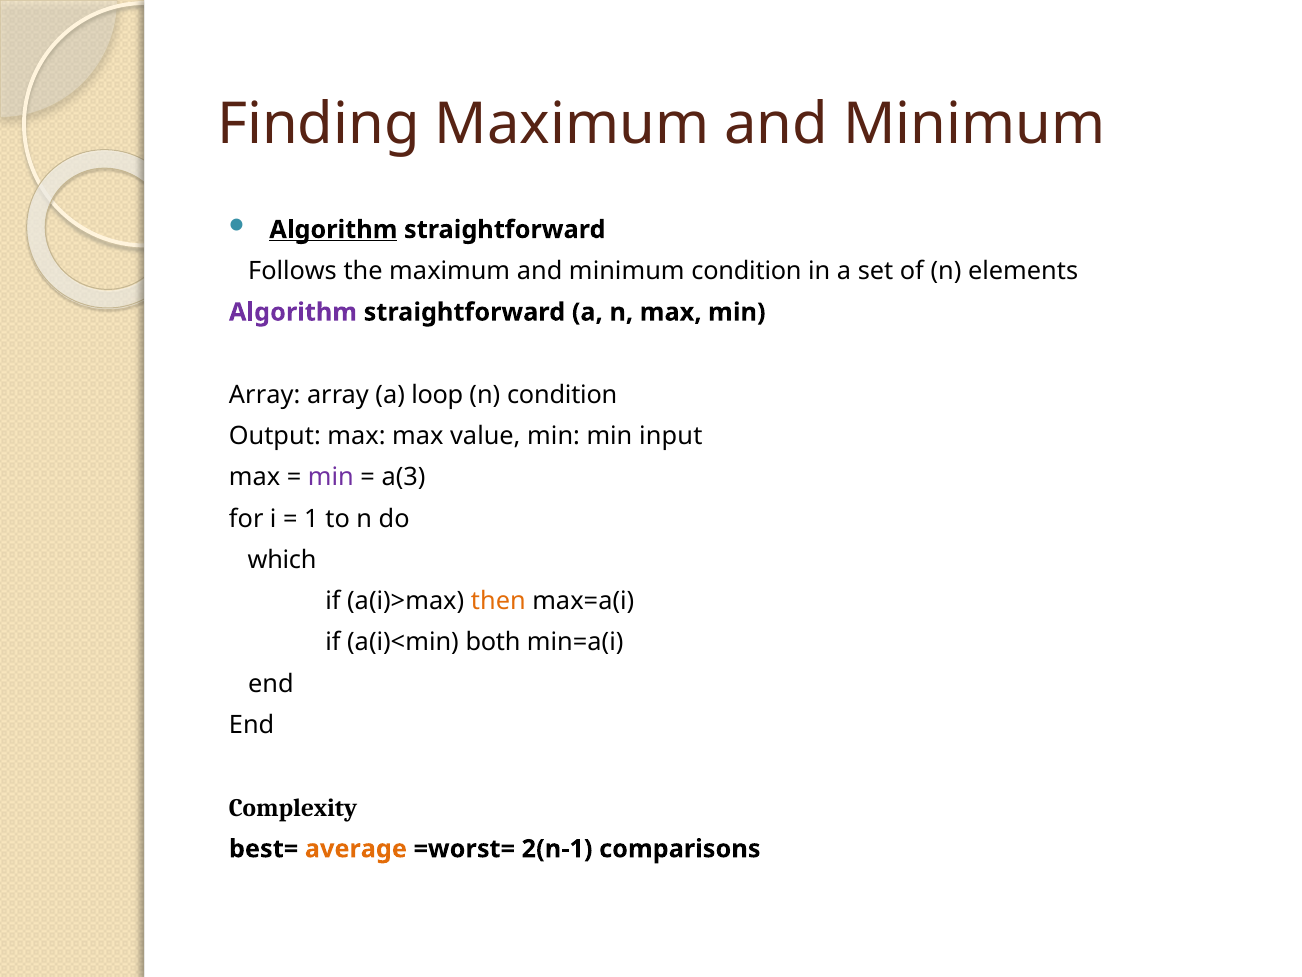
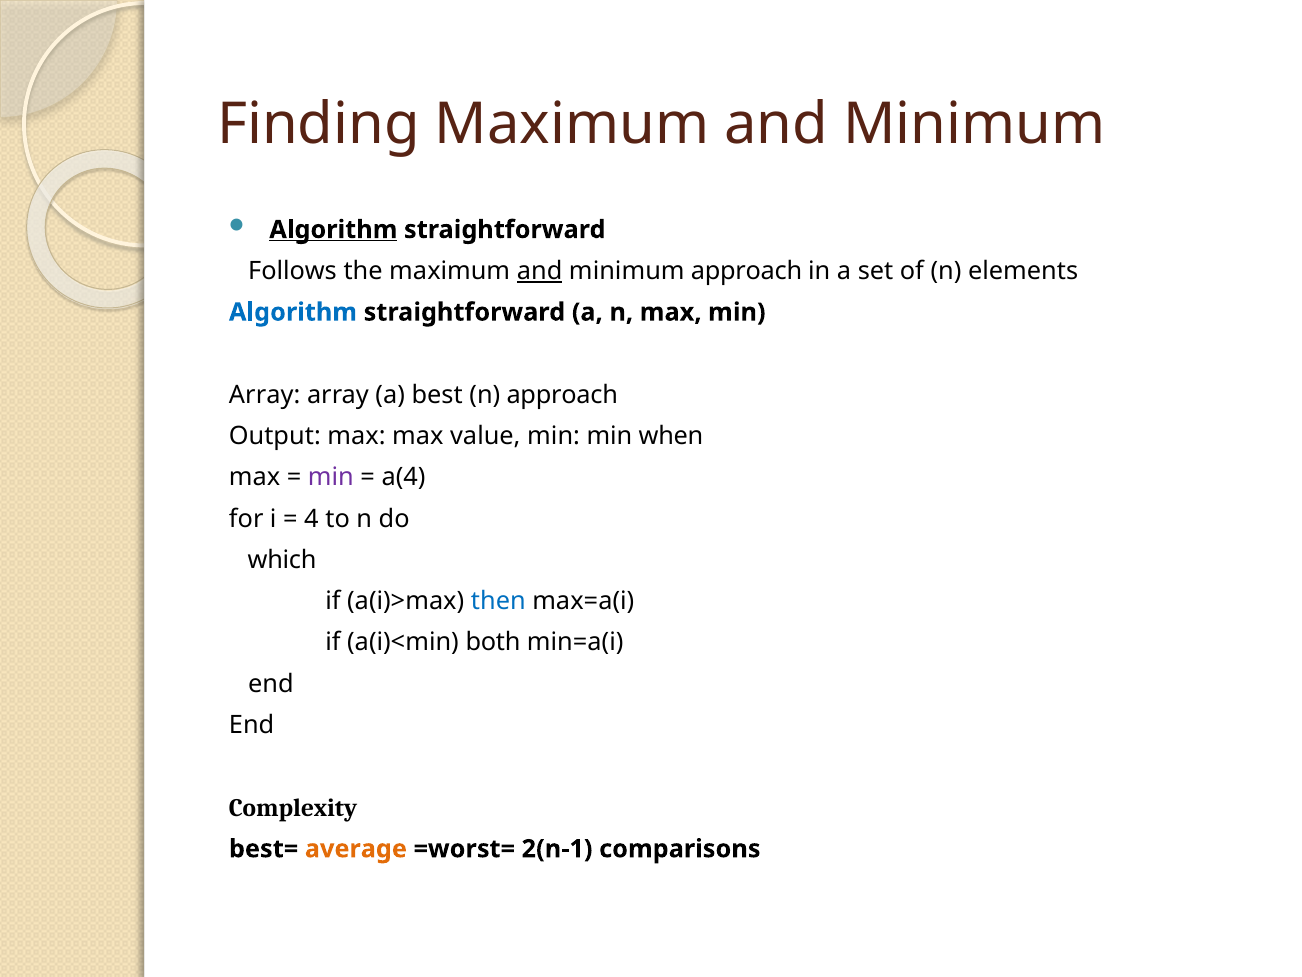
and at (540, 271) underline: none -> present
minimum condition: condition -> approach
Algorithm at (293, 312) colour: purple -> blue
loop: loop -> best
n condition: condition -> approach
input: input -> when
a(3: a(3 -> a(4
1: 1 -> 4
then colour: orange -> blue
